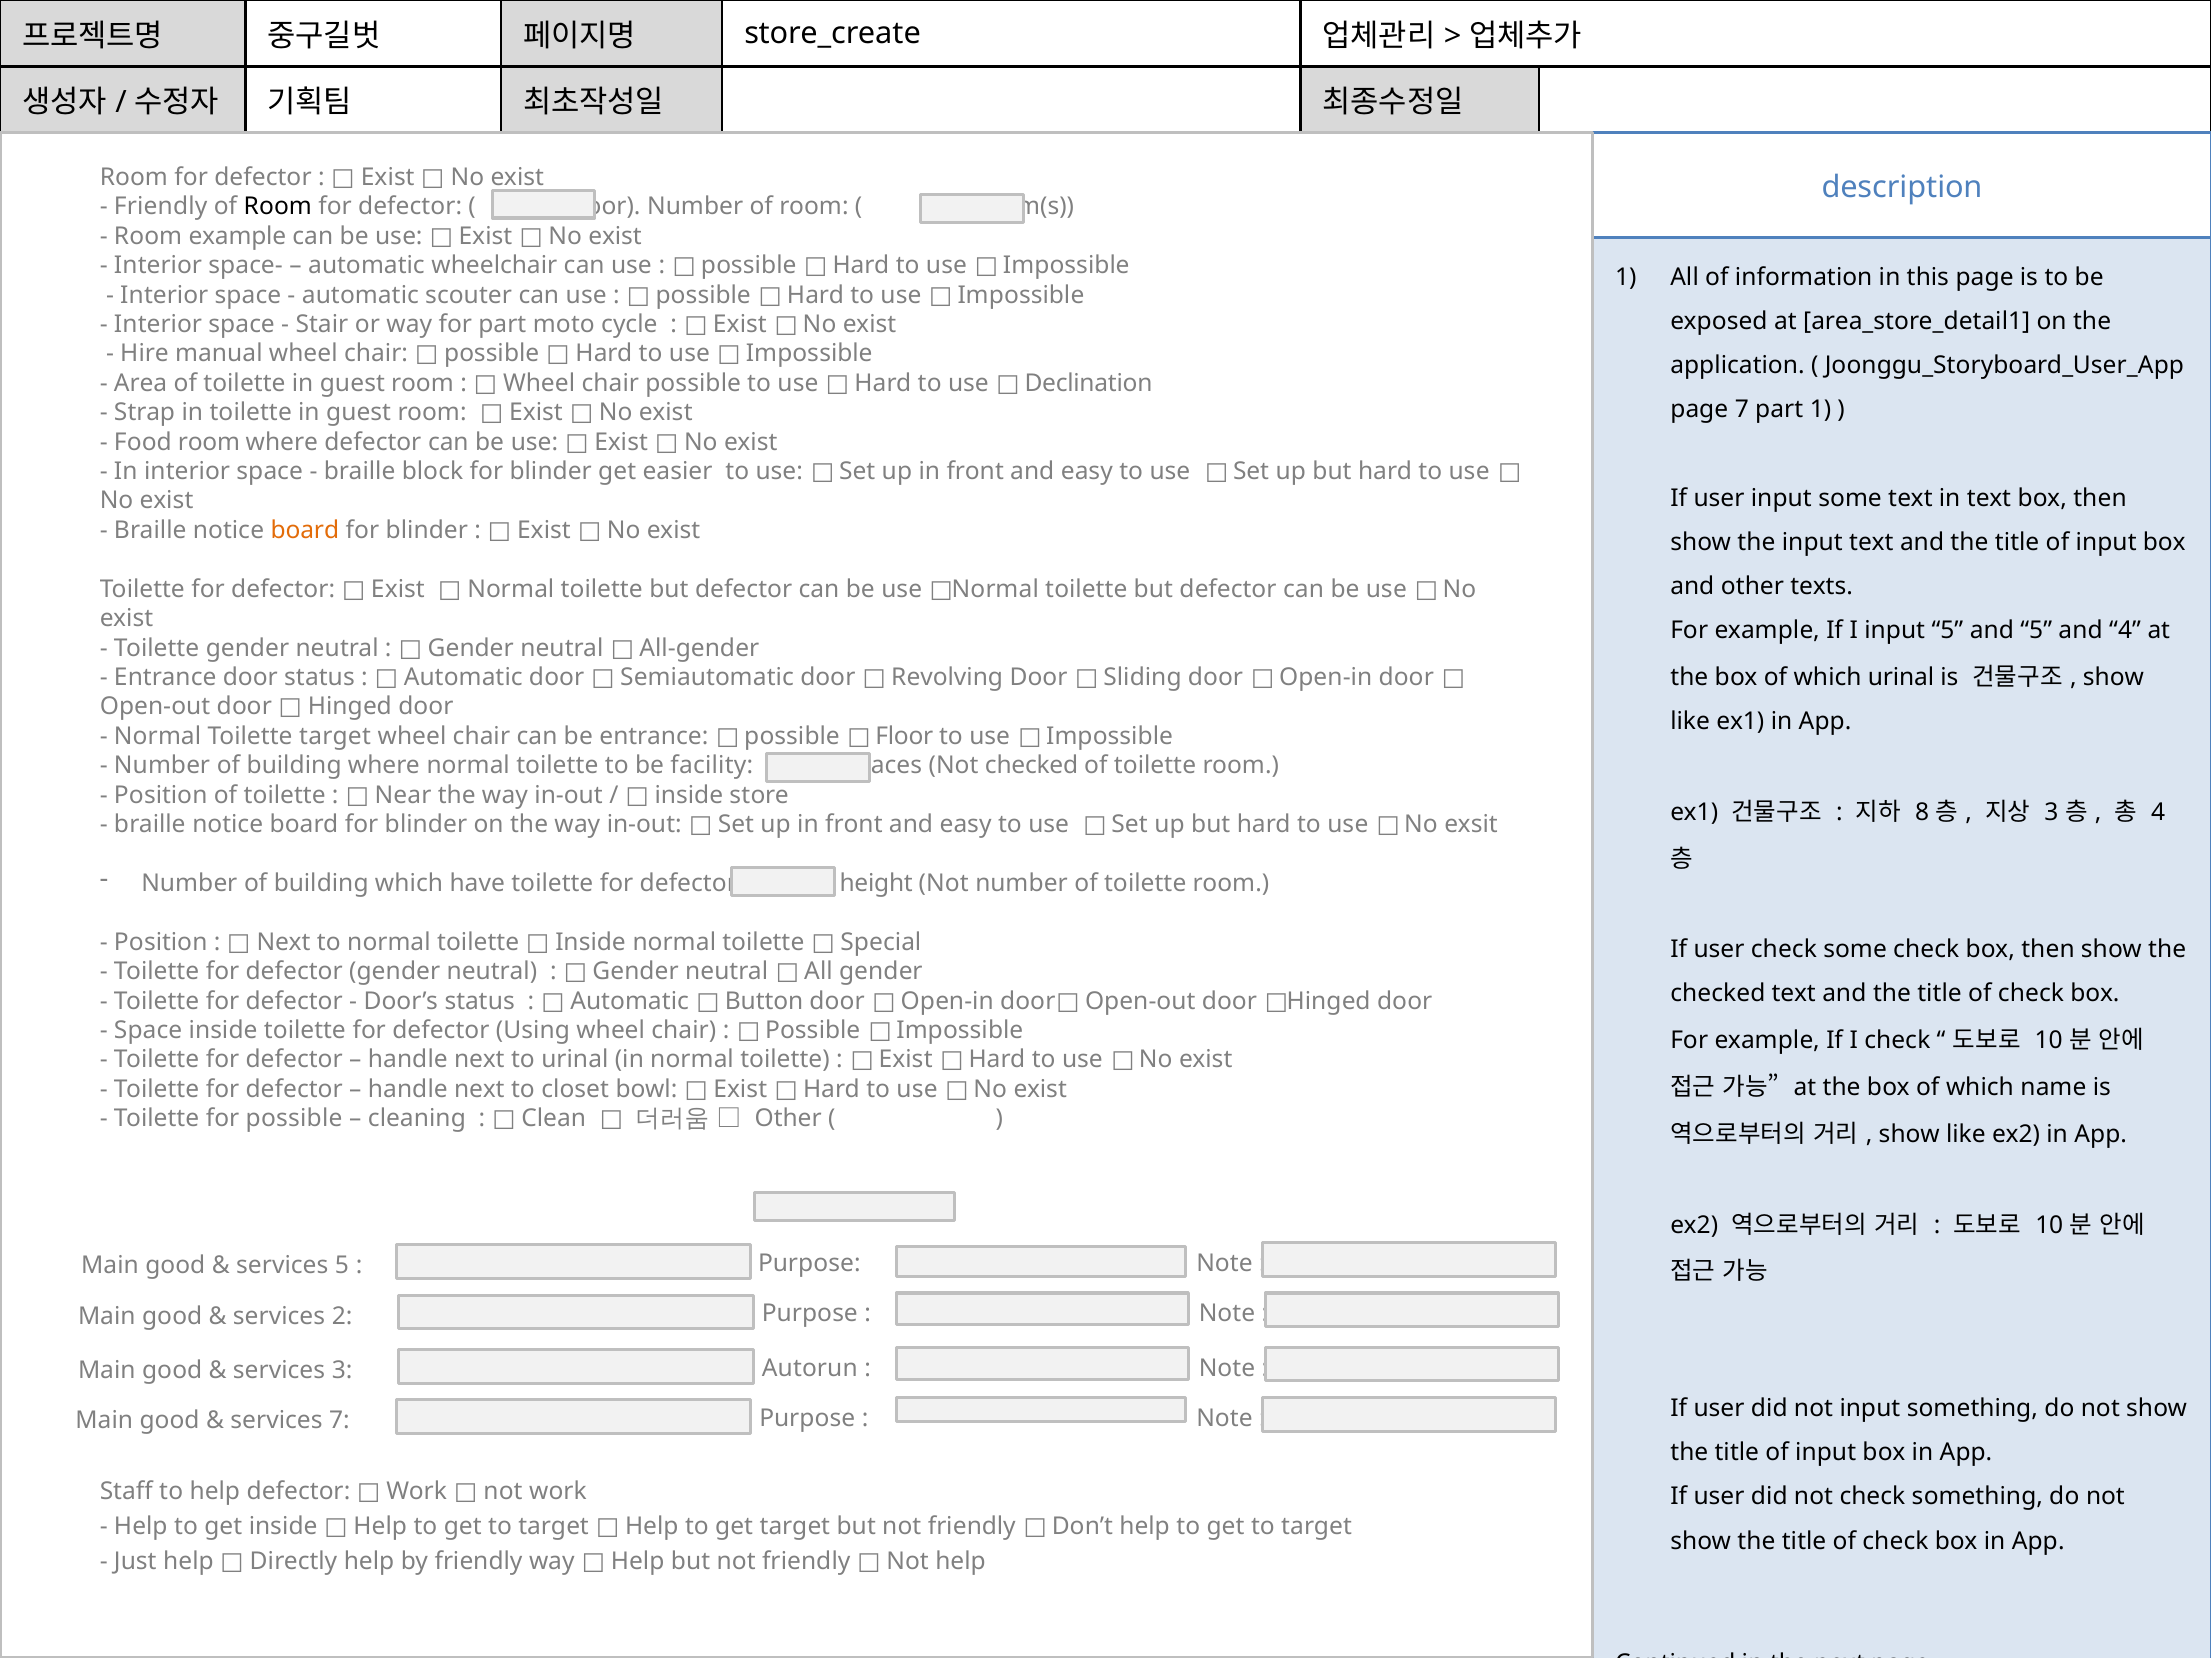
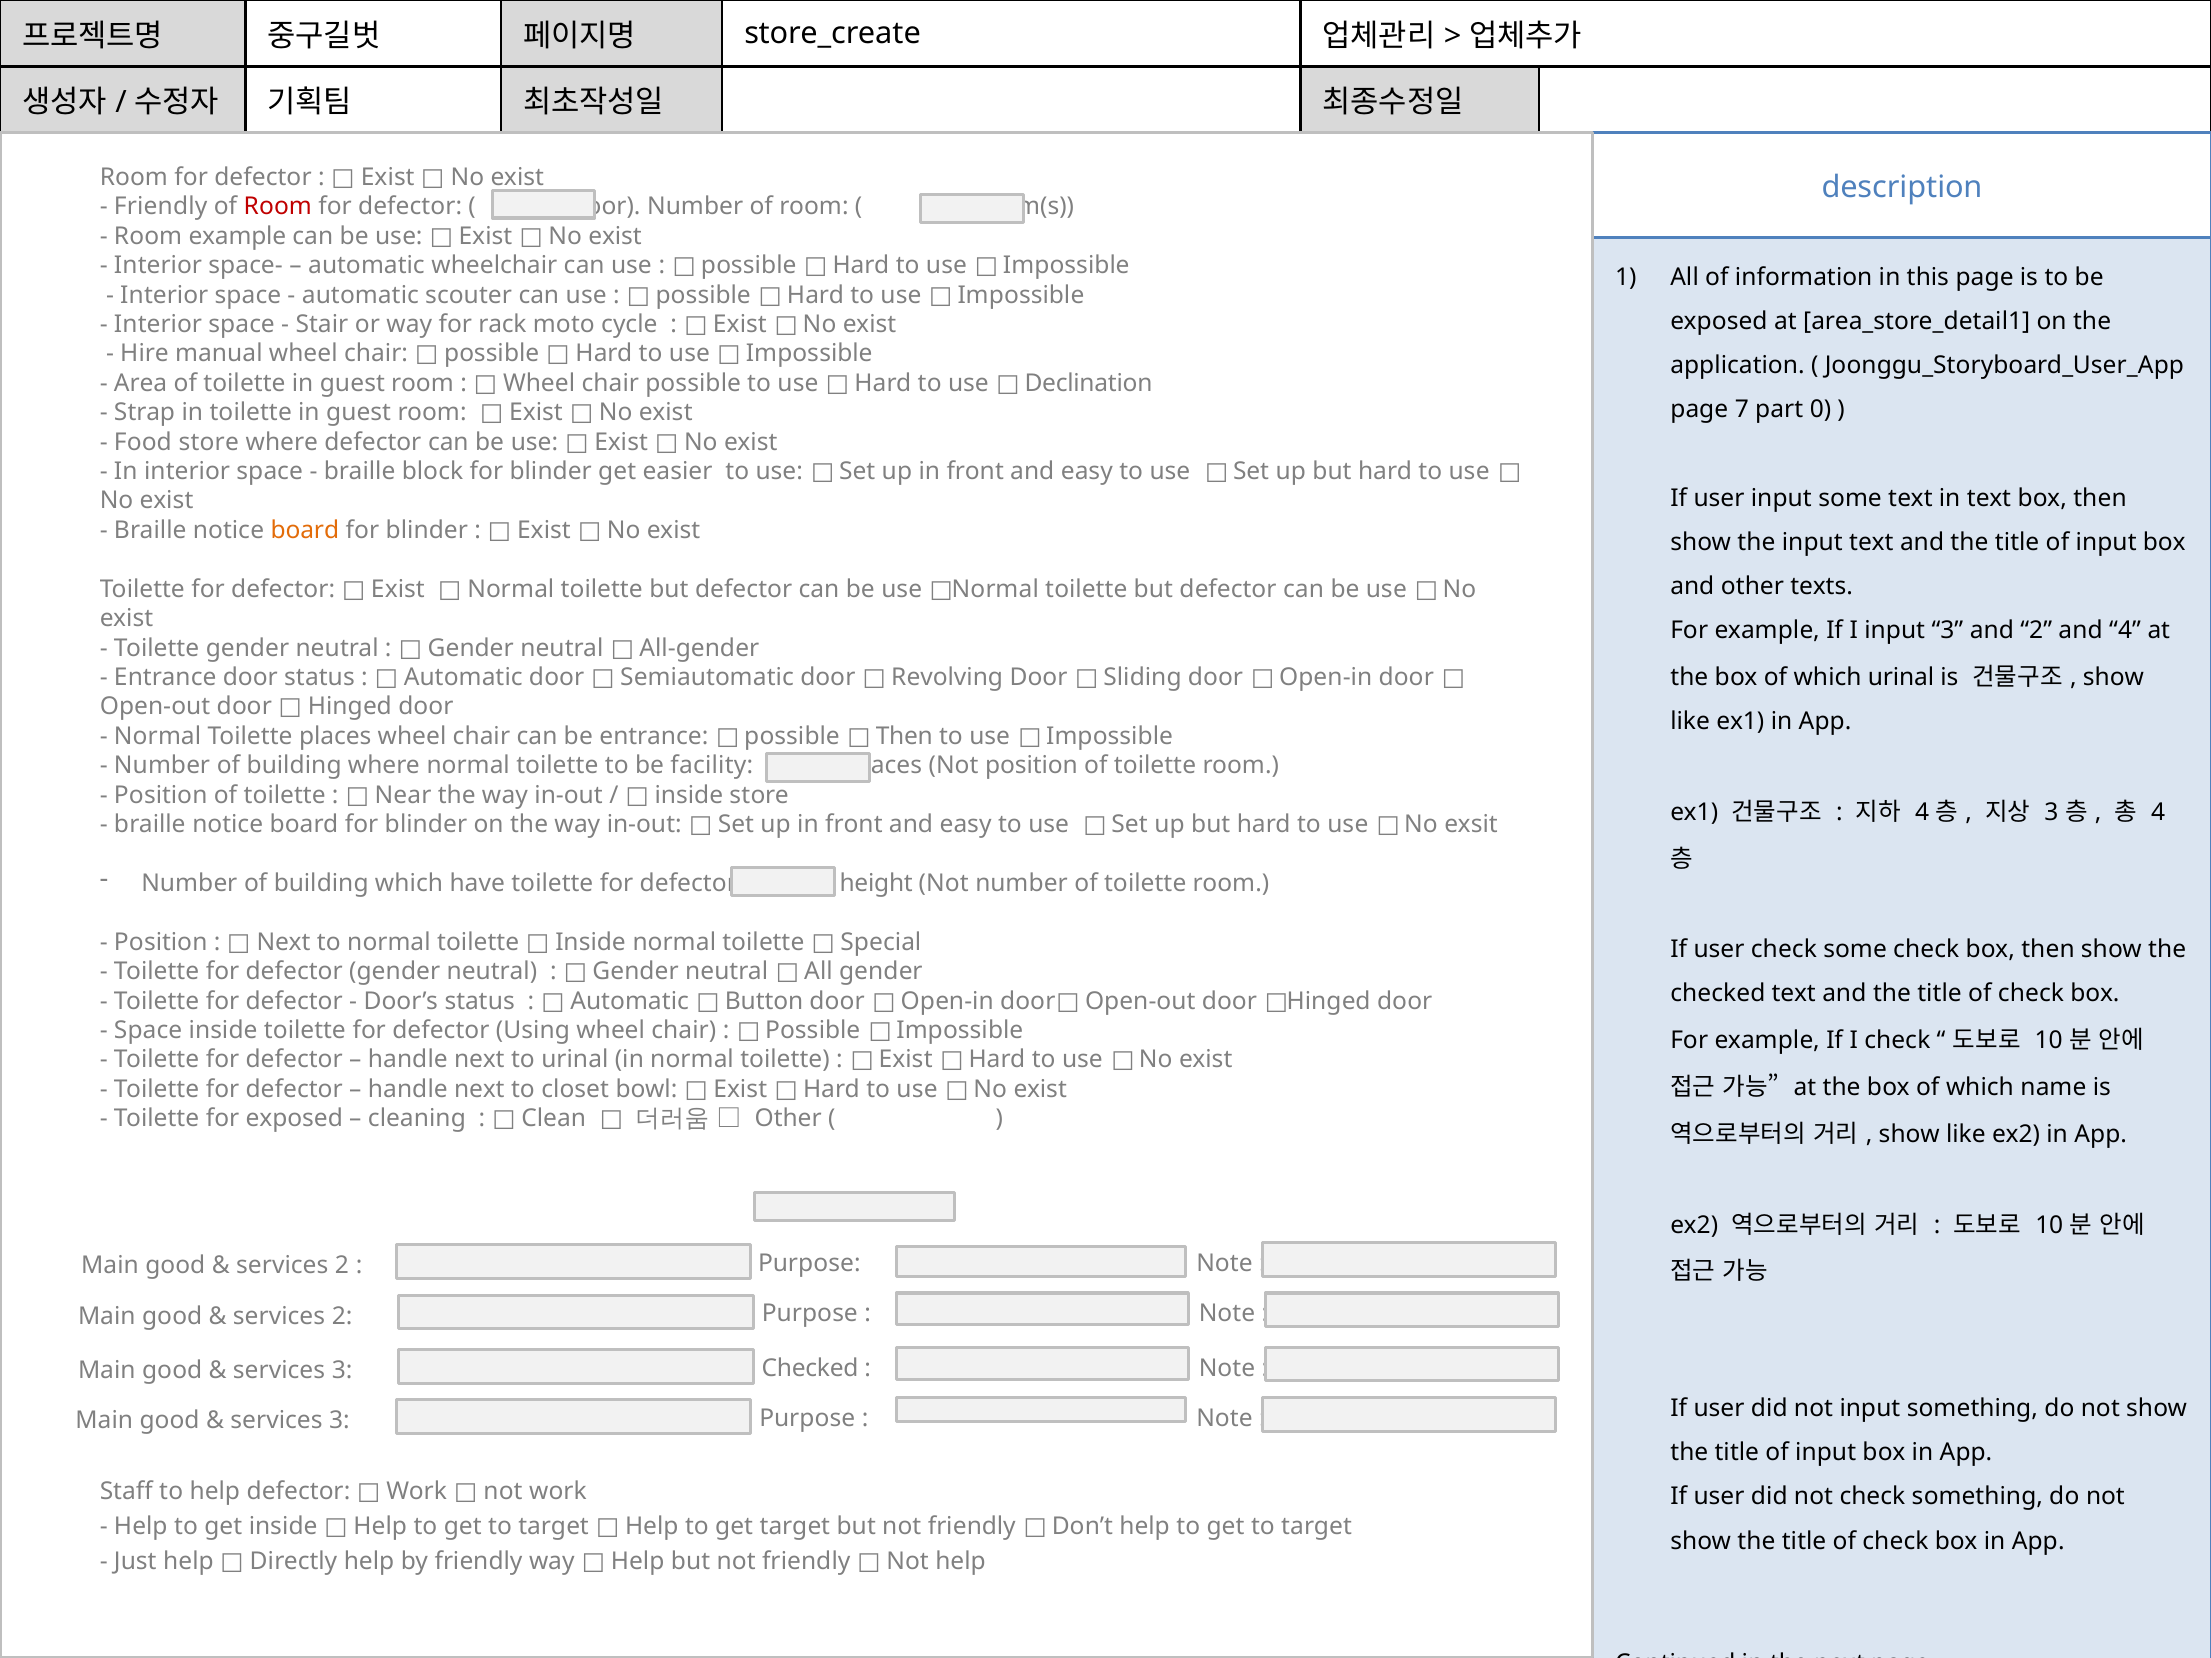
Room at (278, 207) colour: black -> red
for part: part -> rack
part 1: 1 -> 0
Food room: room -> store
input 5: 5 -> 3
and 5: 5 -> 2
Toilette target: target -> places
possible Floor: Floor -> Then
Not checked: checked -> position
8 at (1922, 812): 8 -> 4
for possible: possible -> exposed
5 at (342, 1266): 5 -> 2
Autorun at (810, 1368): Autorun -> Checked
7 at (339, 1421): 7 -> 3
